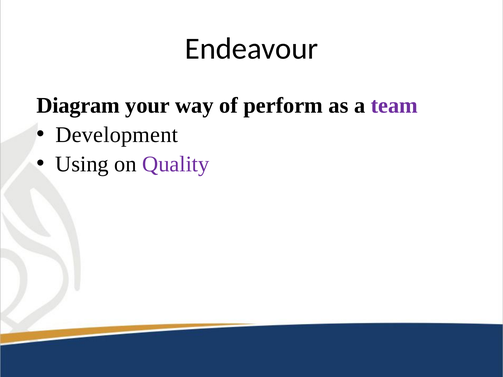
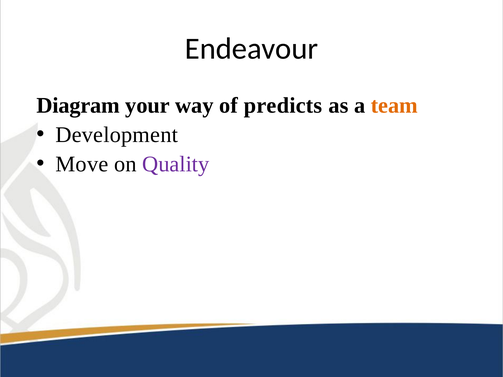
perform: perform -> predicts
team colour: purple -> orange
Using: Using -> Move
